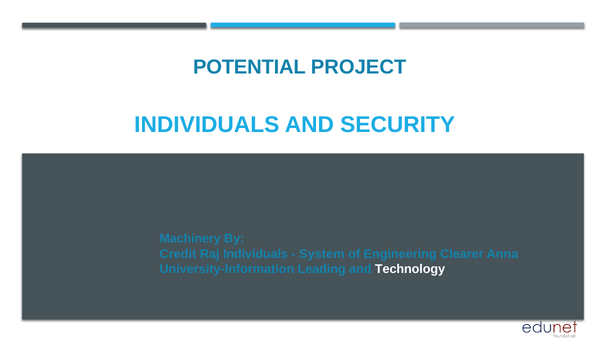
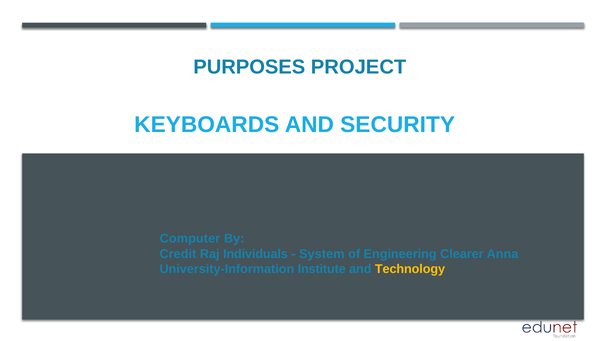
POTENTIAL: POTENTIAL -> PURPOSES
INDIVIDUALS at (207, 125): INDIVIDUALS -> KEYBOARDS
Machinery: Machinery -> Computer
Leading: Leading -> Institute
Technology colour: white -> yellow
